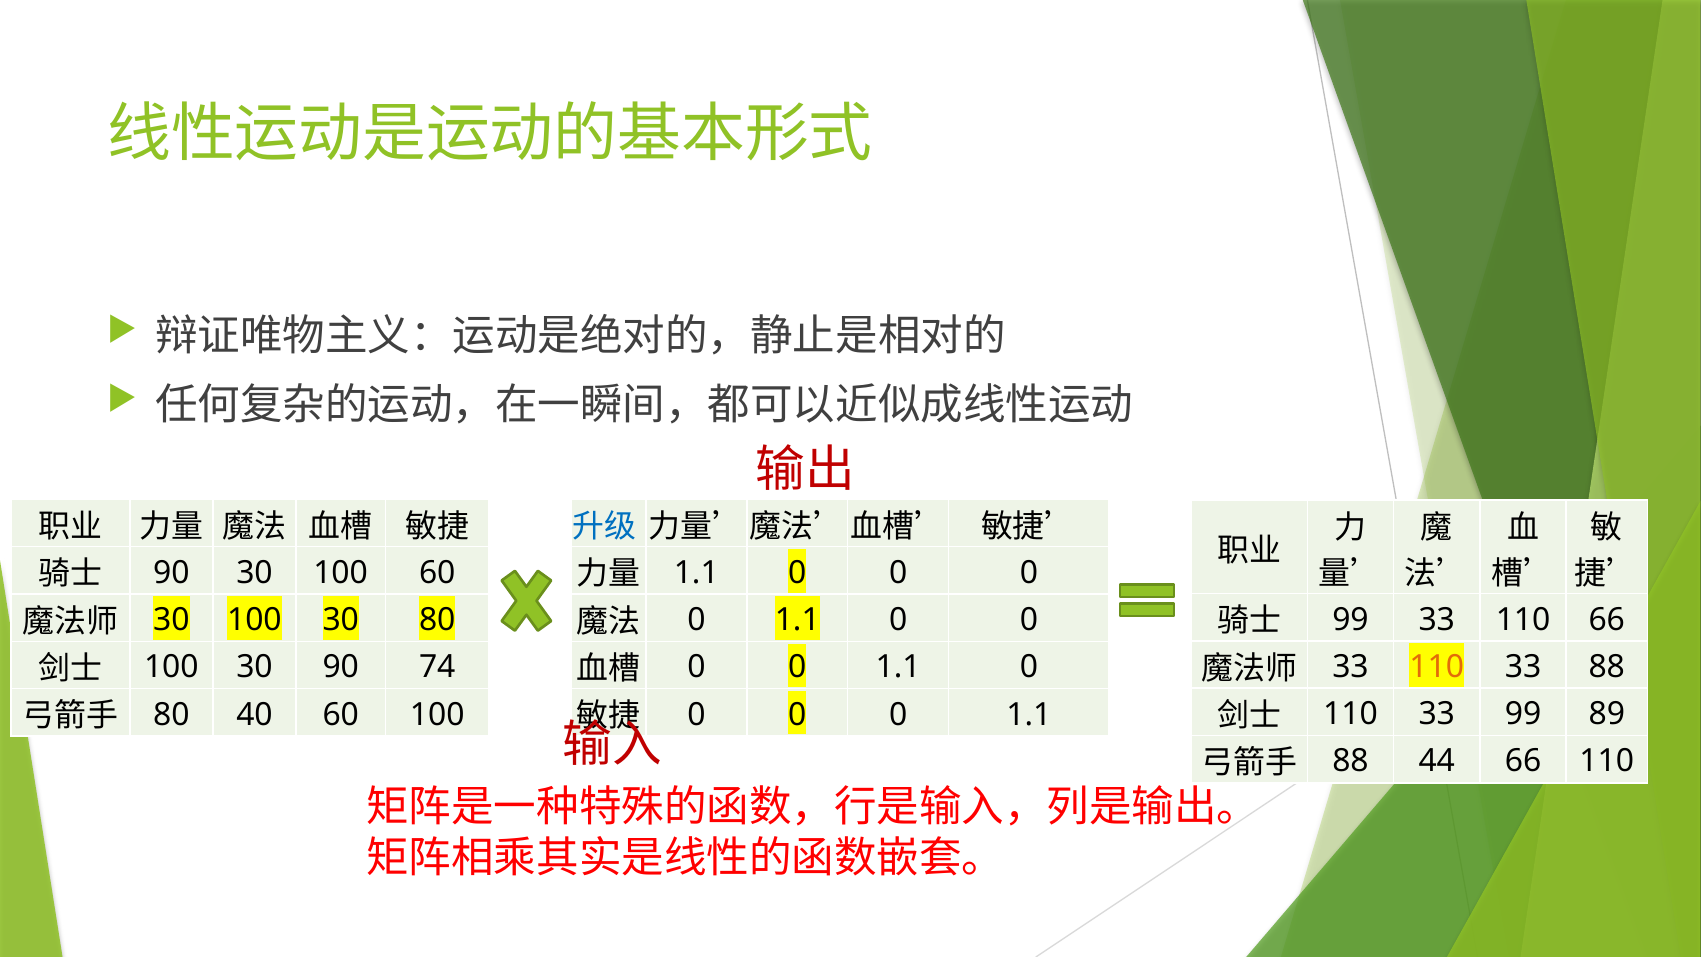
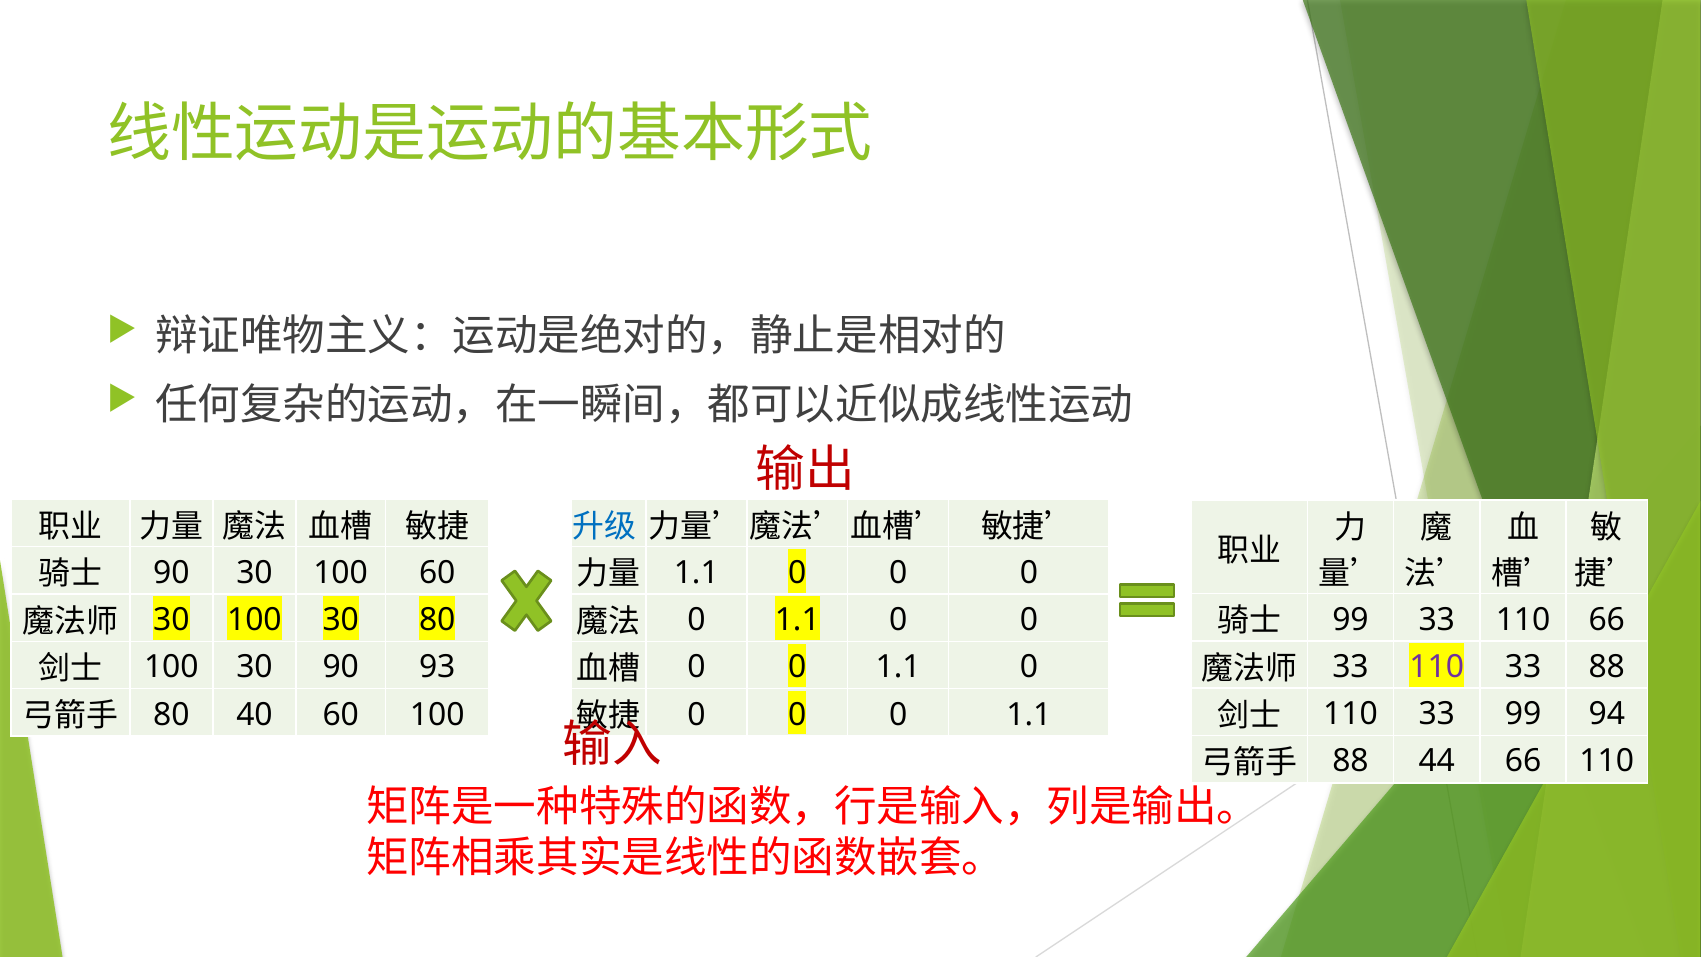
110 at (1437, 667) colour: orange -> purple
74: 74 -> 93
89: 89 -> 94
